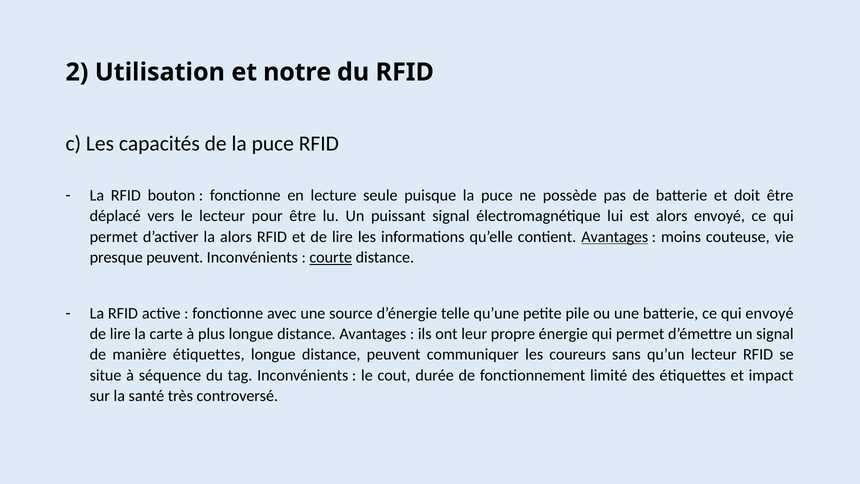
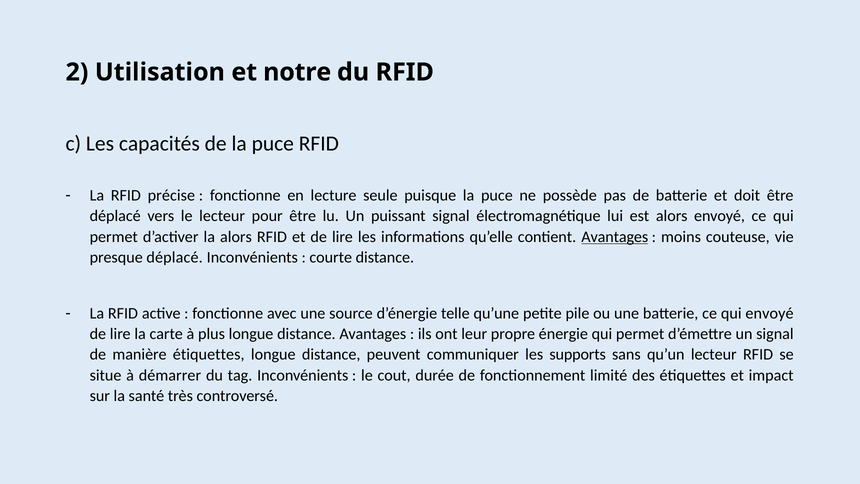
bouton: bouton -> précise
presque peuvent: peuvent -> déplacé
courte underline: present -> none
coureurs: coureurs -> supports
séquence: séquence -> démarrer
